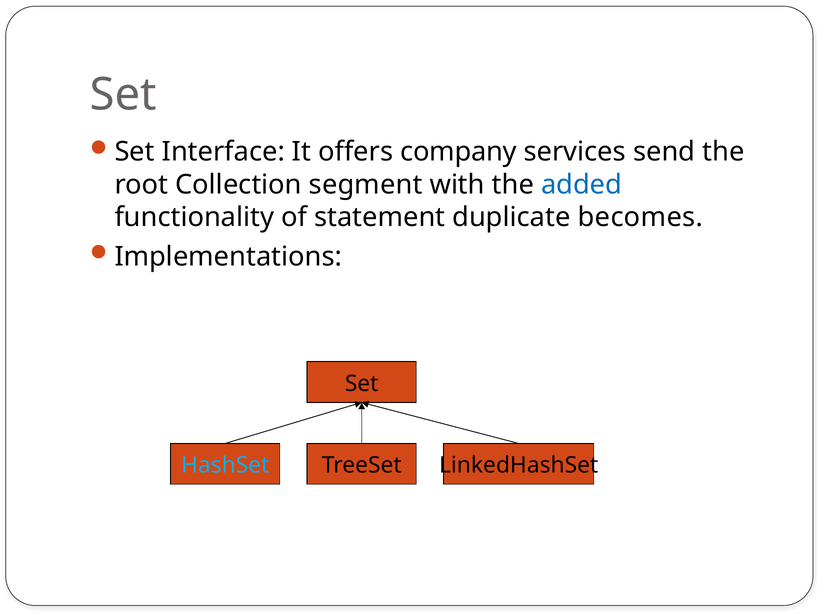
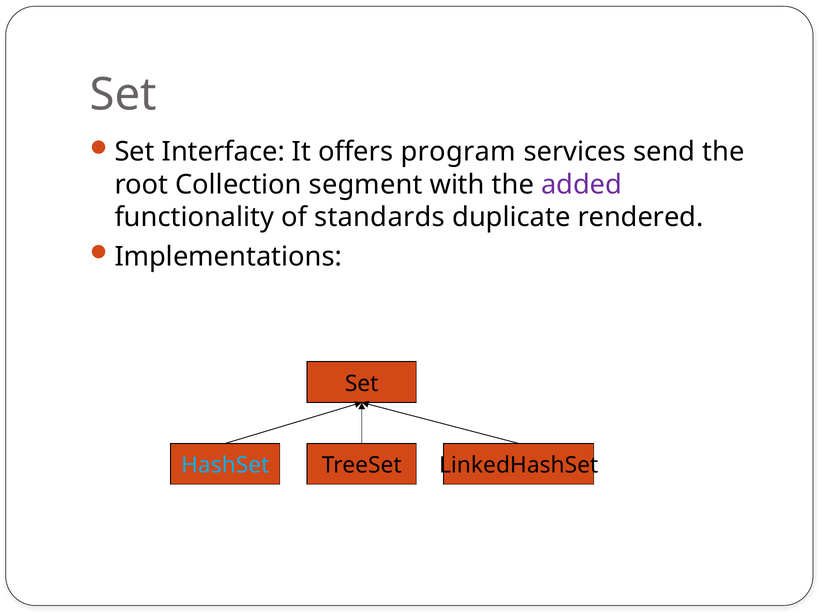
company: company -> program
added colour: blue -> purple
statement: statement -> standards
becomes: becomes -> rendered
